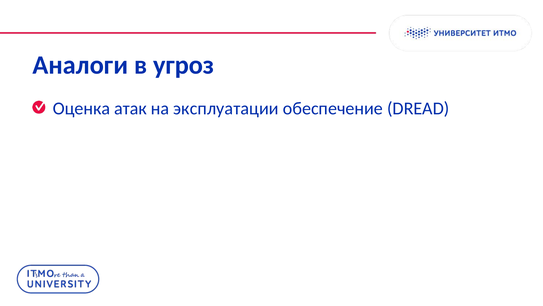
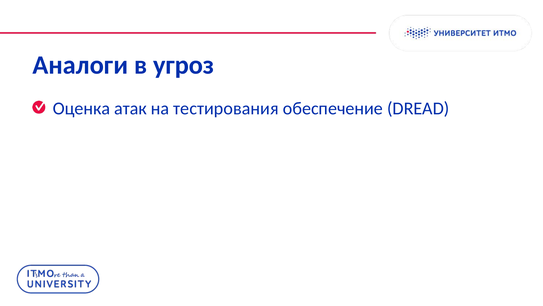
эксплуатации: эксплуатации -> тестирования
